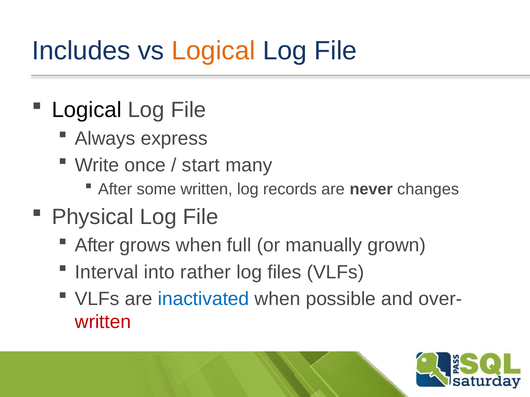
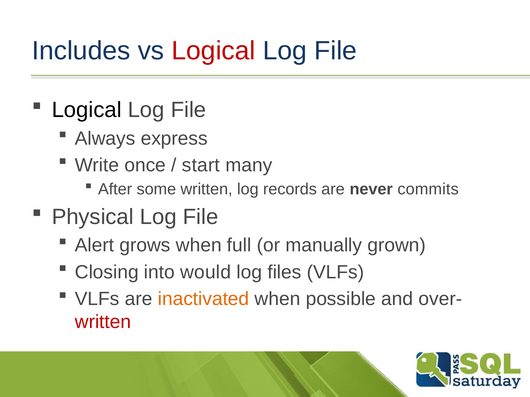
Logical at (213, 51) colour: orange -> red
changes: changes -> commits
After at (95, 246): After -> Alert
Interval: Interval -> Closing
rather: rather -> would
inactivated colour: blue -> orange
